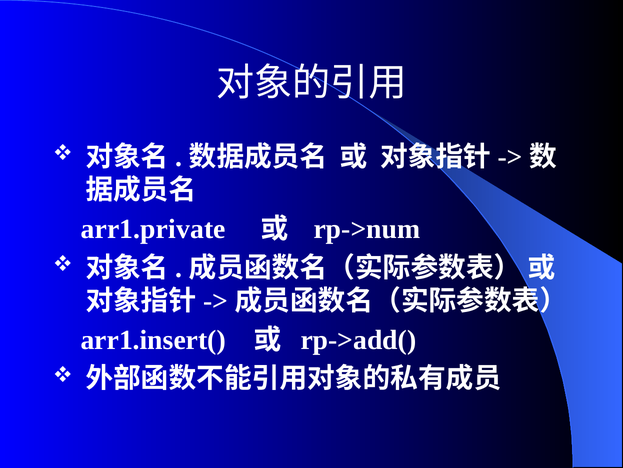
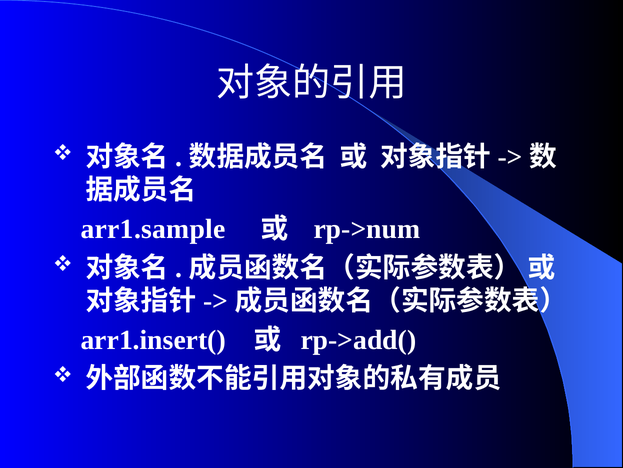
arr1.private: arr1.private -> arr1.sample
